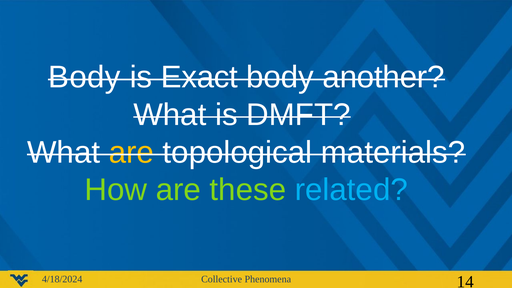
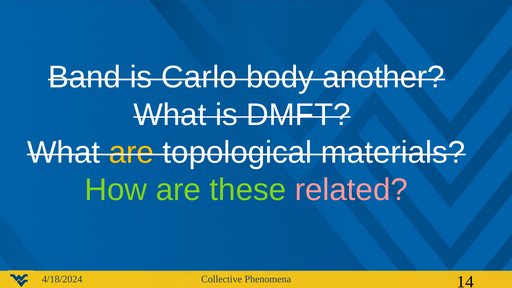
Body at (84, 77): Body -> Band
Exact: Exact -> Carlo
related colour: light blue -> pink
